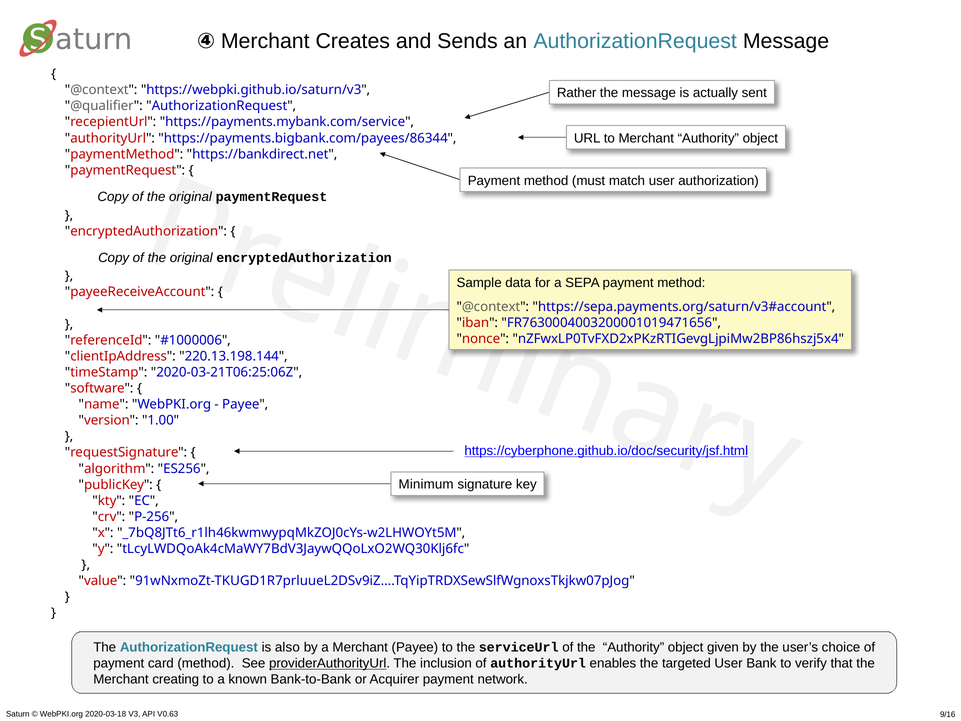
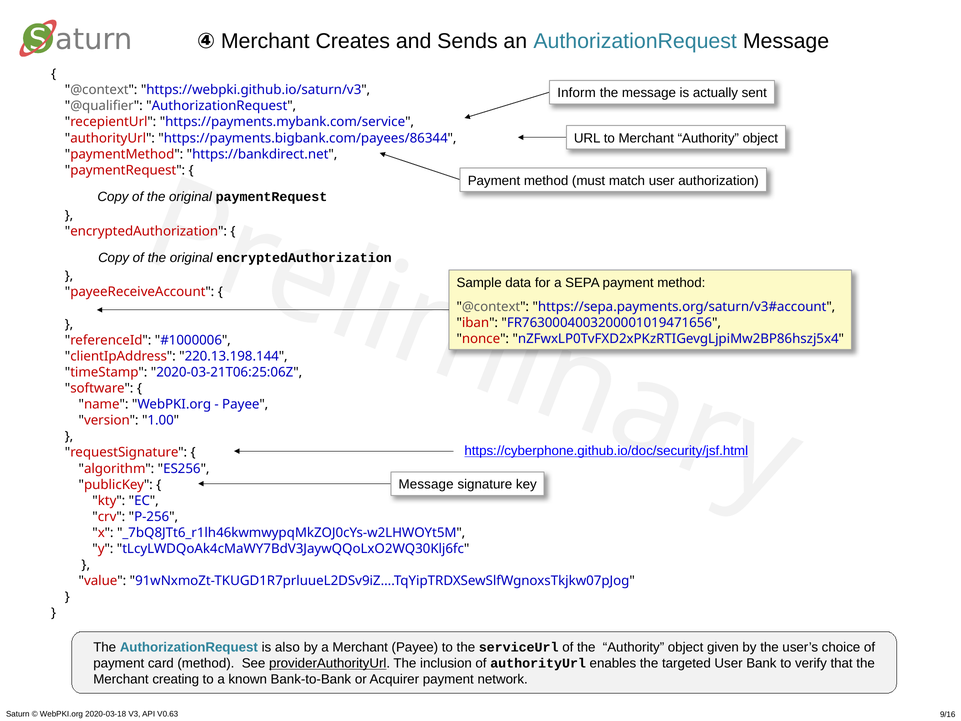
Rather: Rather -> Inform
Minimum at (426, 484): Minimum -> Message
